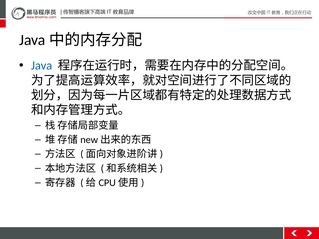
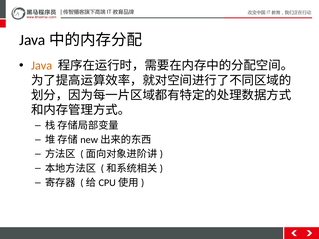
Java colour: blue -> orange
